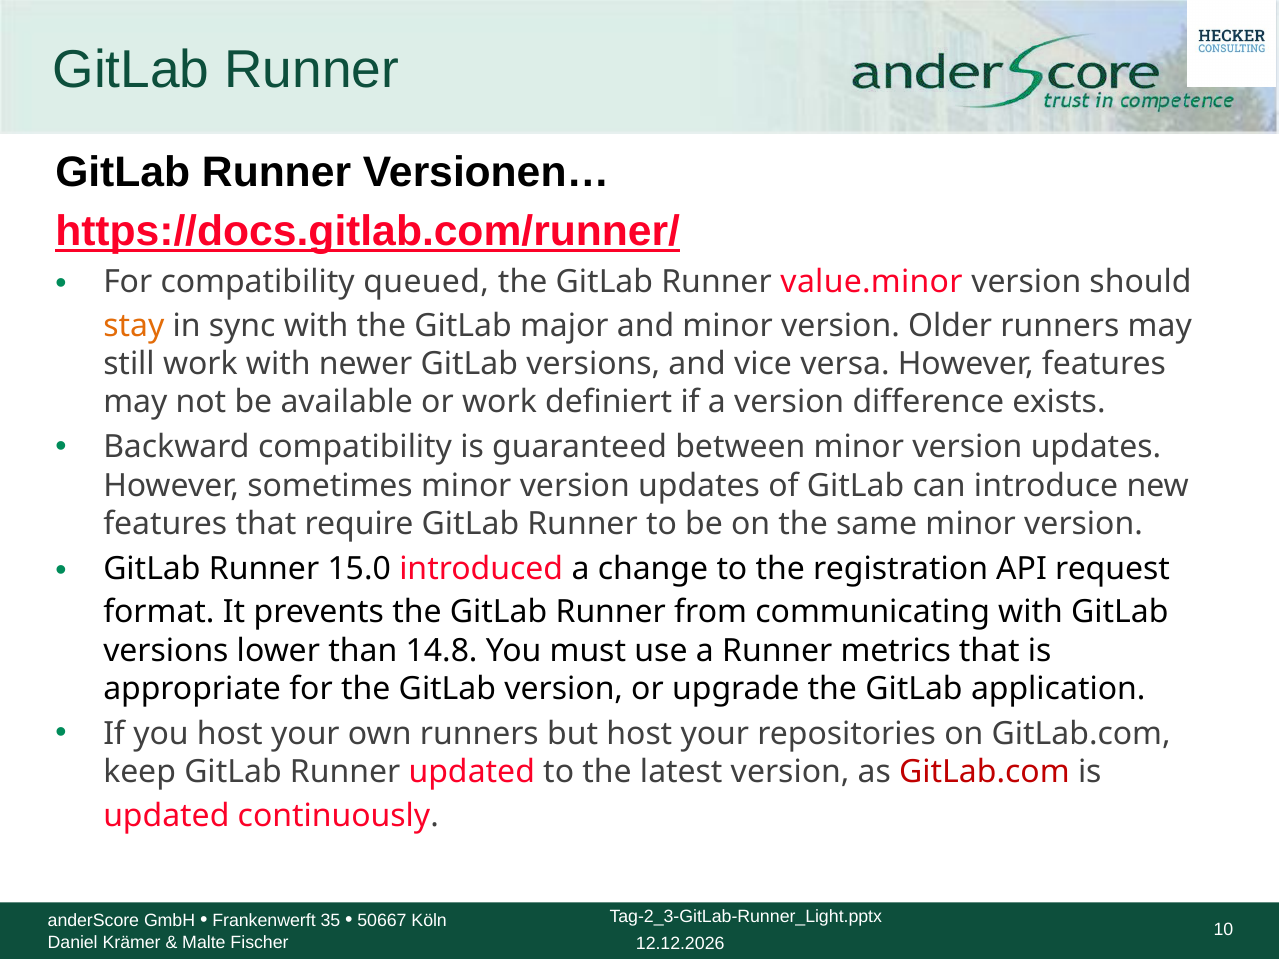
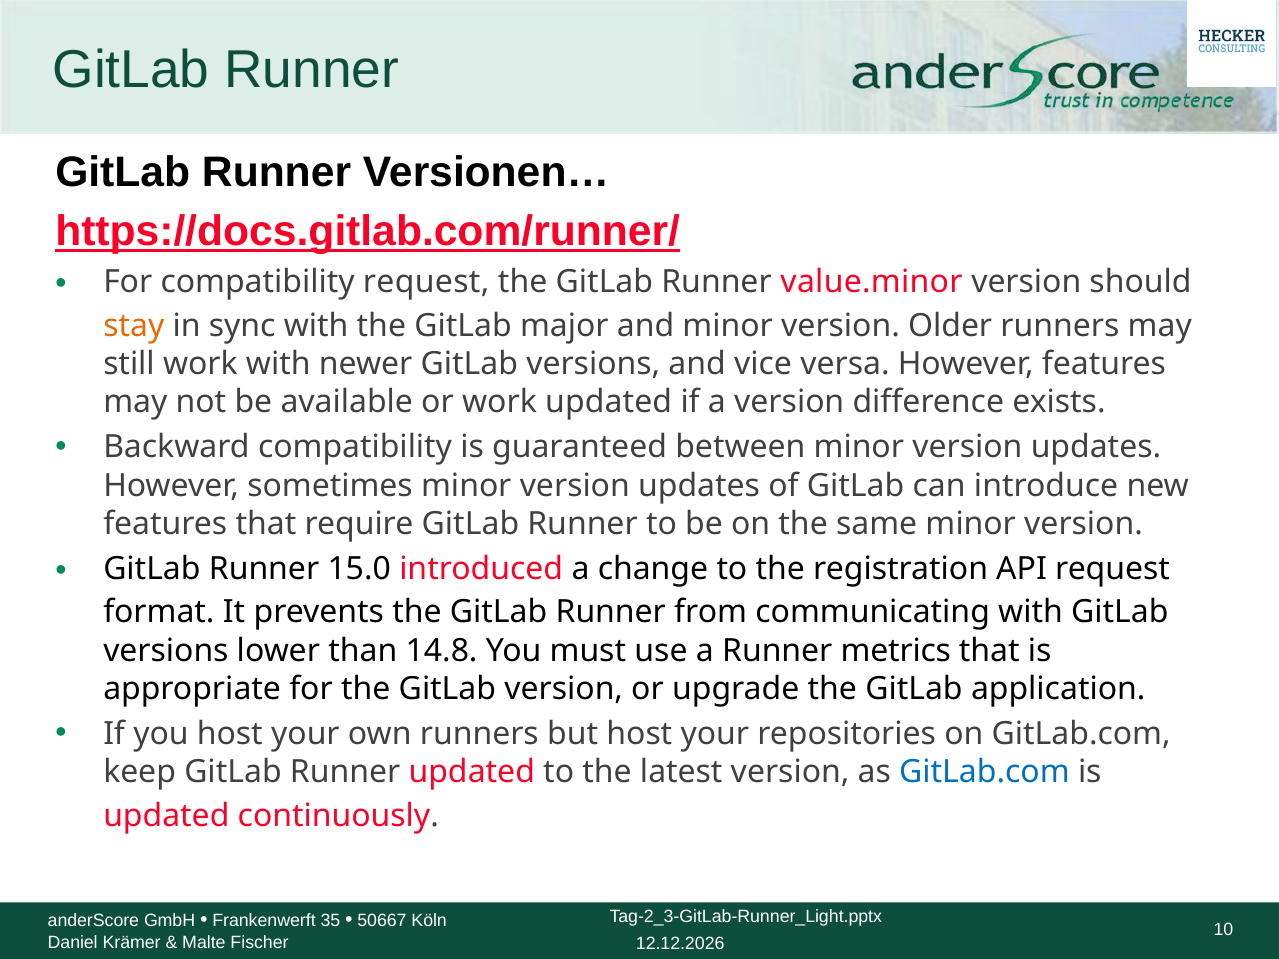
compatibility queued: queued -> request
work definiert: definiert -> updated
GitLab.com at (984, 772) colour: red -> blue
